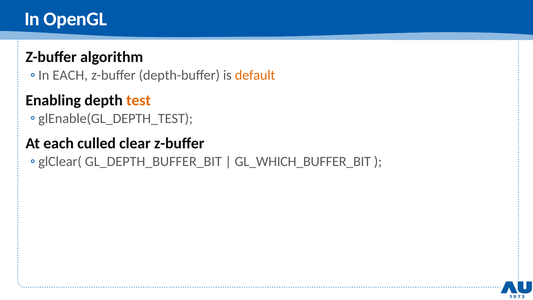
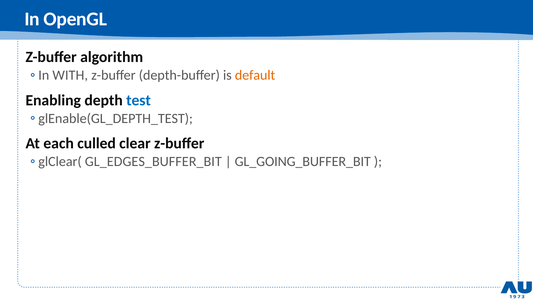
EACH at (70, 75): EACH -> WITH
test colour: orange -> blue
GL_DEPTH_BUFFER_BIT: GL_DEPTH_BUFFER_BIT -> GL_EDGES_BUFFER_BIT
GL_WHICH_BUFFER_BIT: GL_WHICH_BUFFER_BIT -> GL_GOING_BUFFER_BIT
